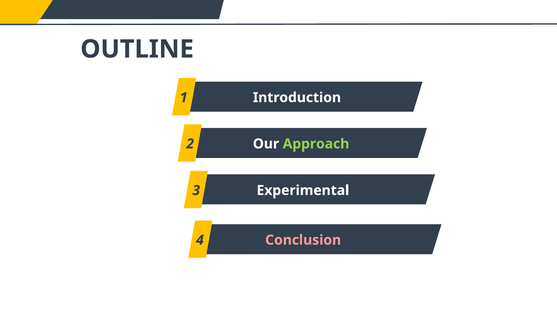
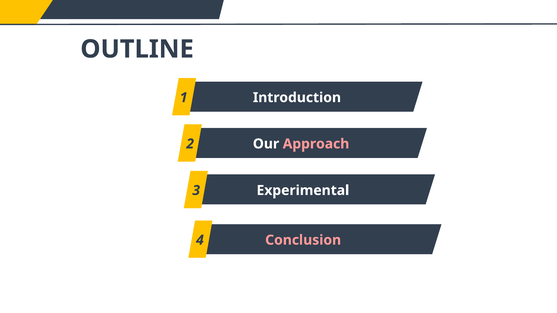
Approach colour: light green -> pink
